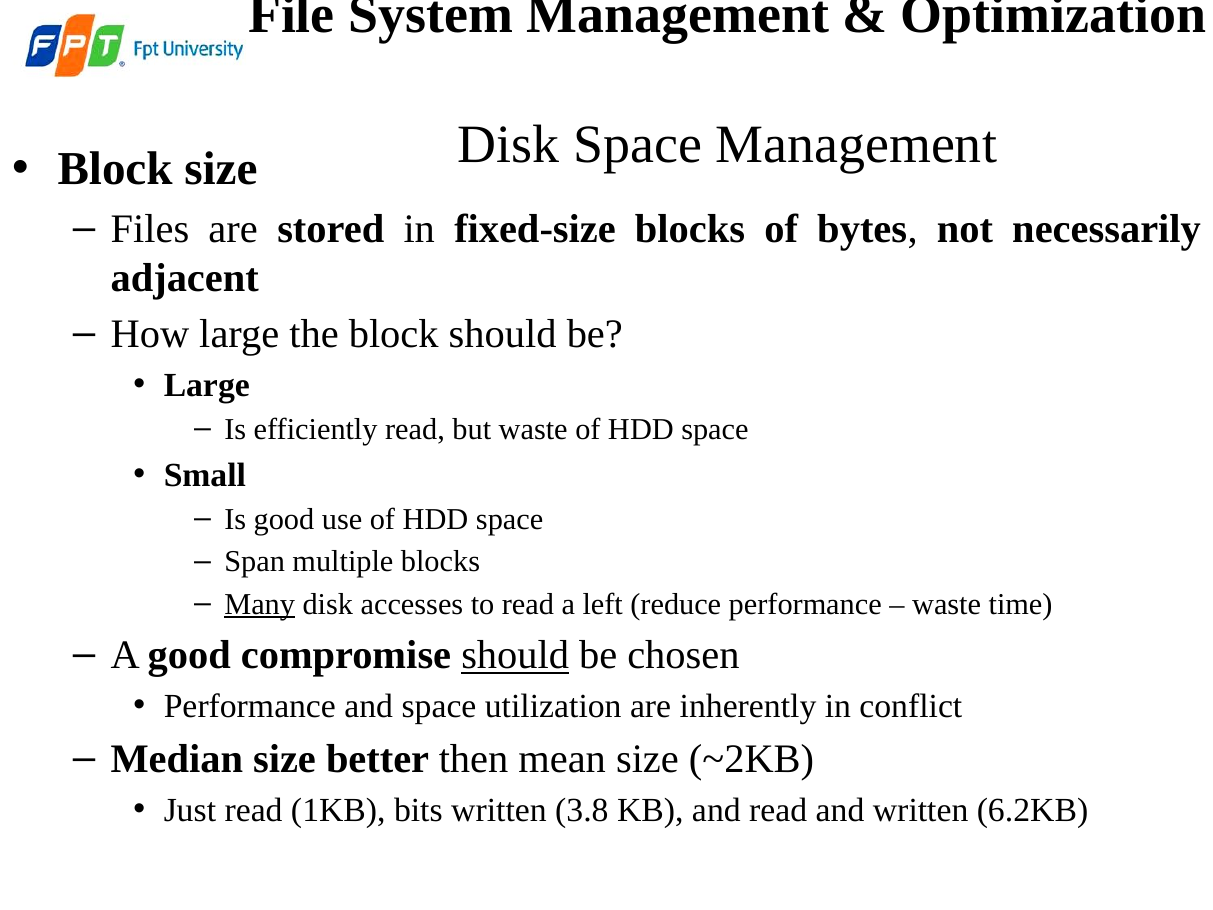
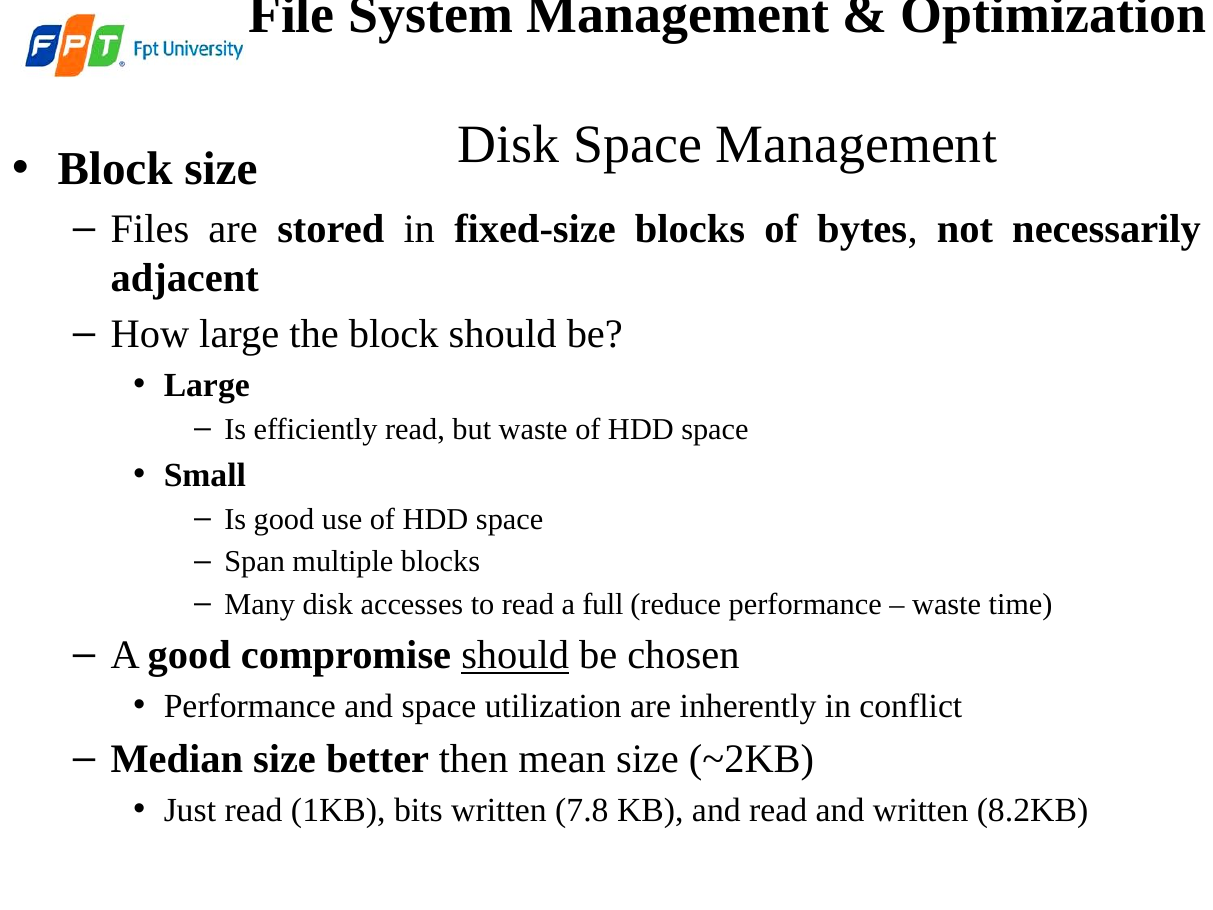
Many underline: present -> none
left: left -> full
3.8: 3.8 -> 7.8
6.2KB: 6.2KB -> 8.2KB
